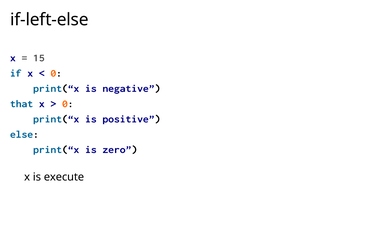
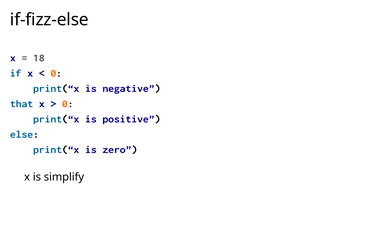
if-left-else: if-left-else -> if-fizz-else
15: 15 -> 18
execute: execute -> simplify
